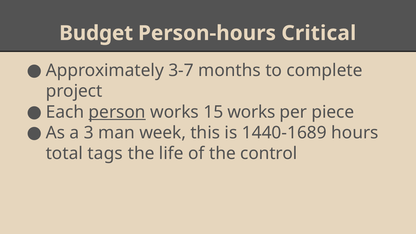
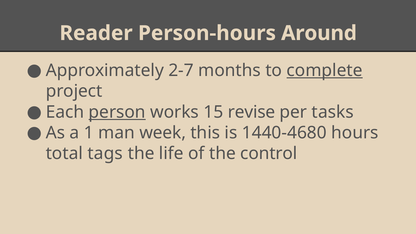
Budget: Budget -> Reader
Critical: Critical -> Around
3-7: 3-7 -> 2-7
complete underline: none -> present
15 works: works -> revise
piece: piece -> tasks
3: 3 -> 1
1440-1689: 1440-1689 -> 1440-4680
